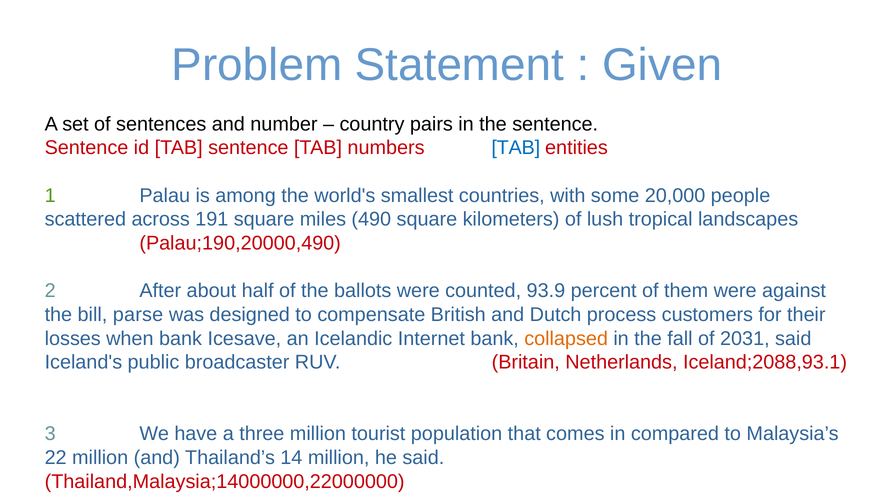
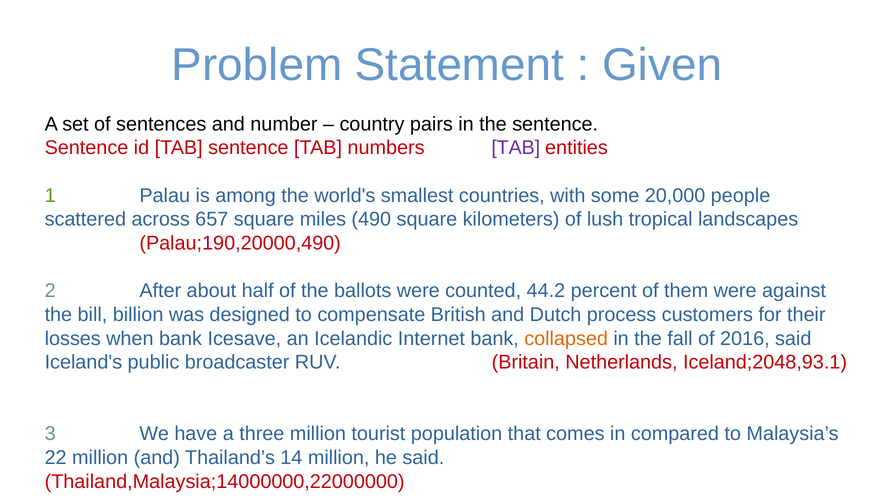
TAB at (516, 148) colour: blue -> purple
191: 191 -> 657
93.9: 93.9 -> 44.2
parse: parse -> billion
2031: 2031 -> 2016
Iceland;2088,93.1: Iceland;2088,93.1 -> Iceland;2048,93.1
